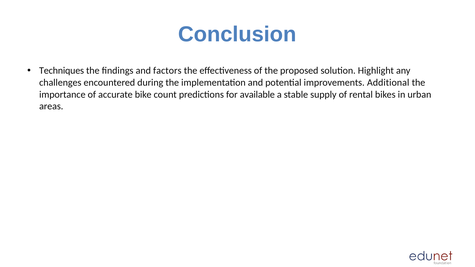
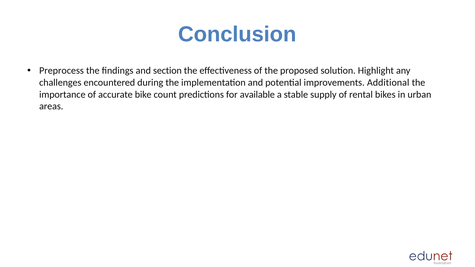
Techniques: Techniques -> Preprocess
factors: factors -> section
